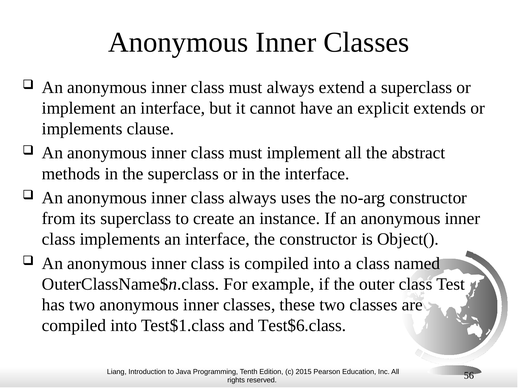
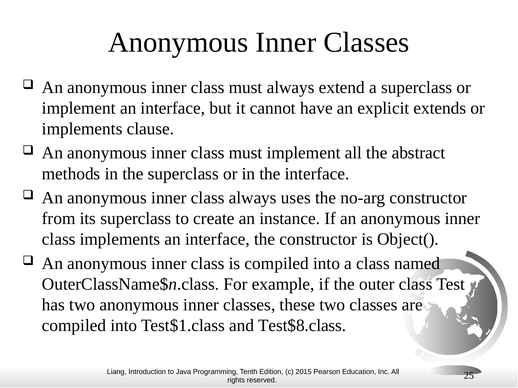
Test$6.class: Test$6.class -> Test$8.class
56: 56 -> 25
